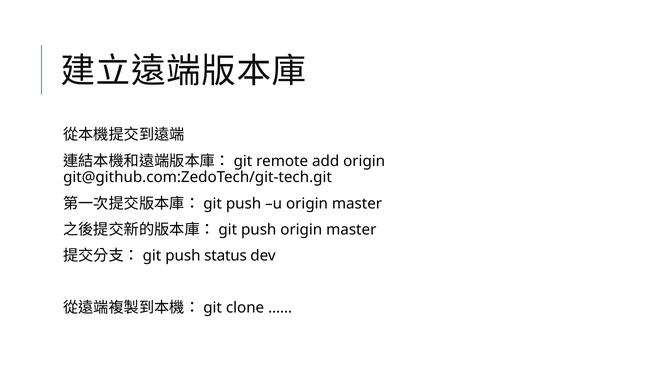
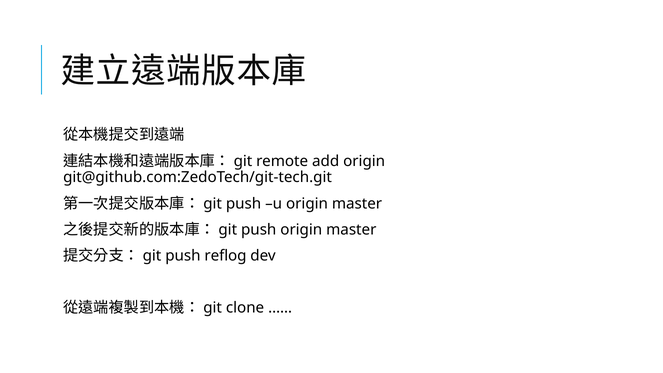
status: status -> reflog
